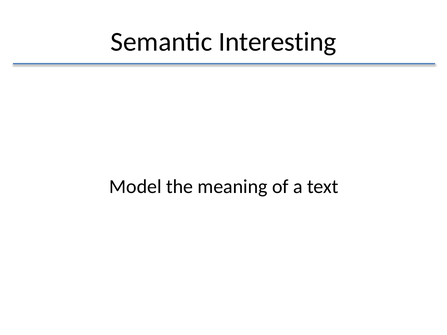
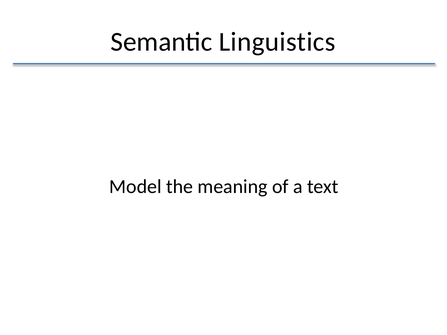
Interesting: Interesting -> Linguistics
